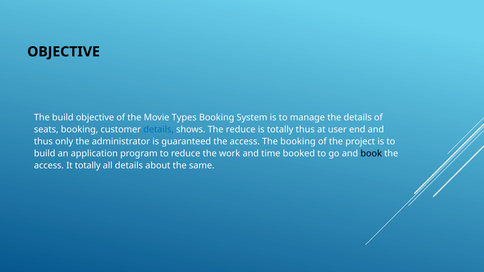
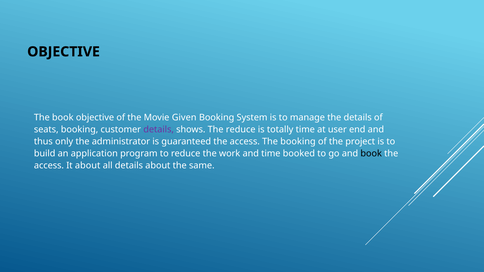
The build: build -> book
Types: Types -> Given
details at (159, 130) colour: blue -> purple
totally thus: thus -> time
It totally: totally -> about
